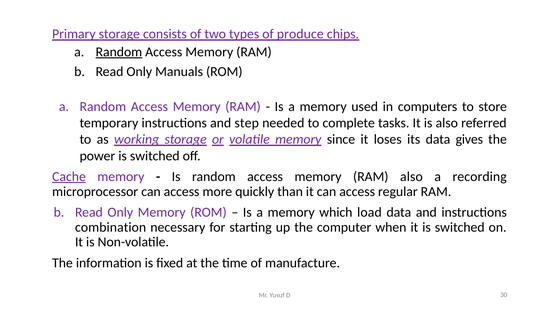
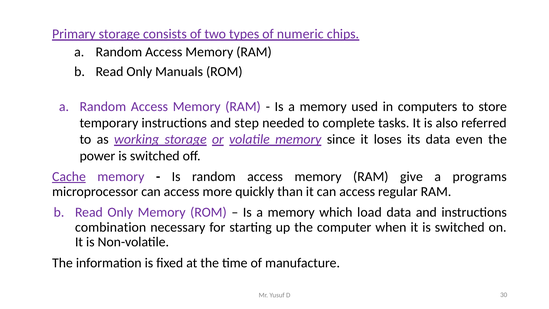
produce: produce -> numeric
Random at (119, 52) underline: present -> none
gives: gives -> even
RAM also: also -> give
recording: recording -> programs
